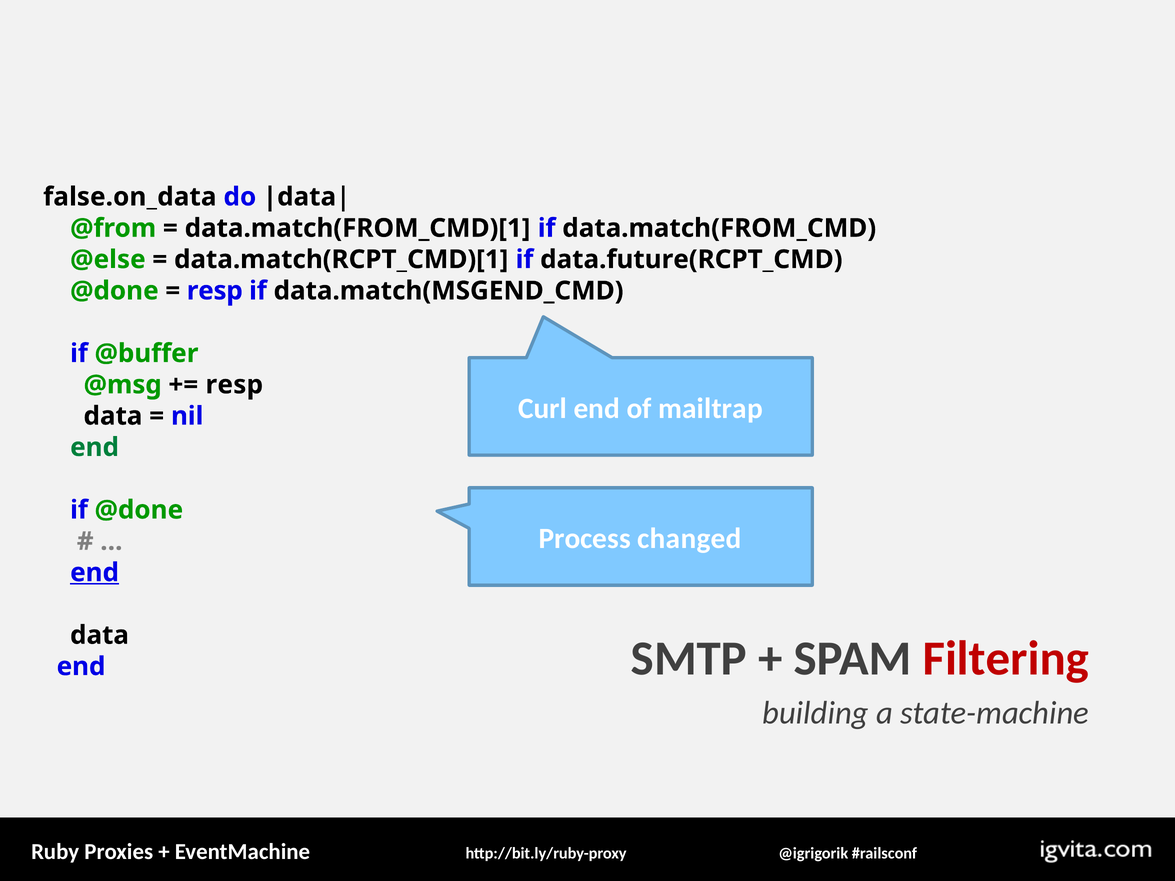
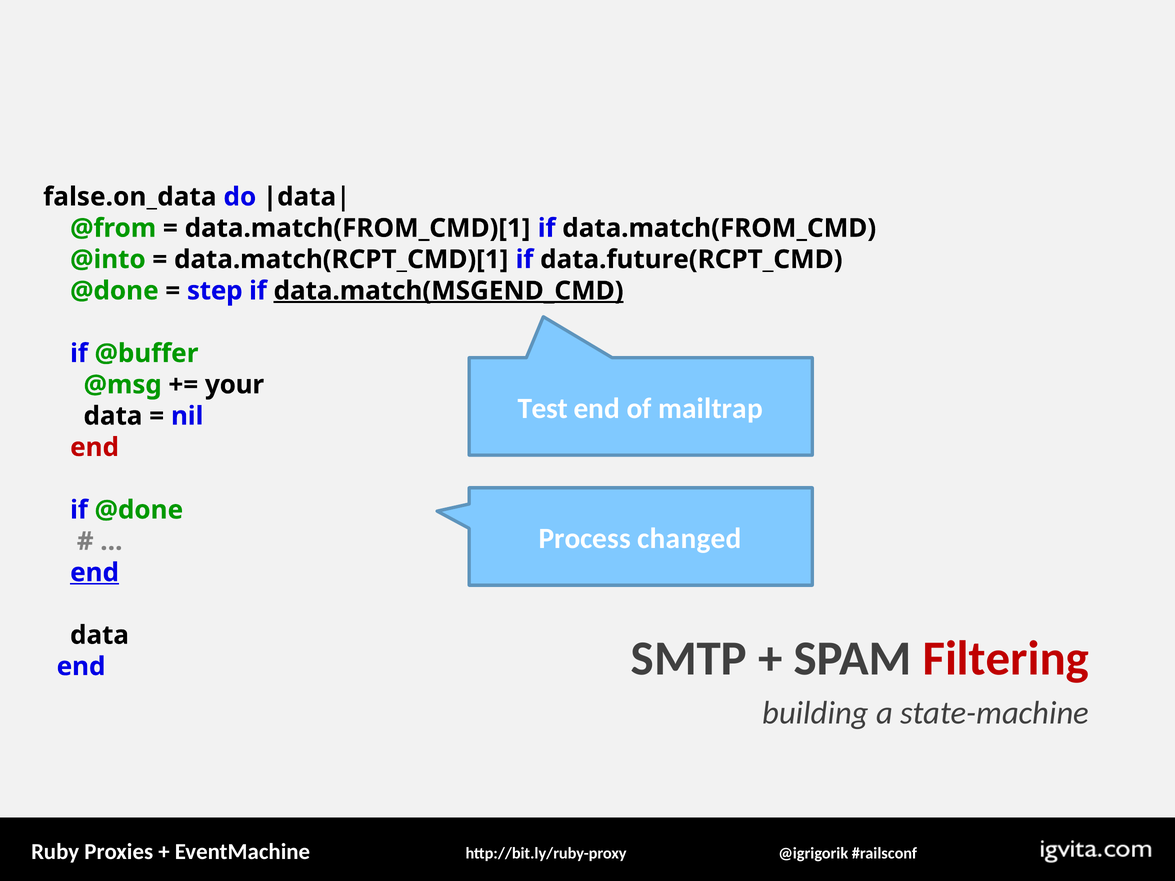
@else: @else -> @into
resp at (215, 291): resp -> step
data.match(MSGEND_CMD underline: none -> present
resp at (234, 385): resp -> your
Curl: Curl -> Test
end at (95, 447) colour: green -> red
